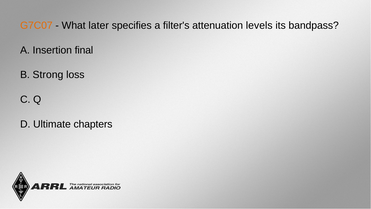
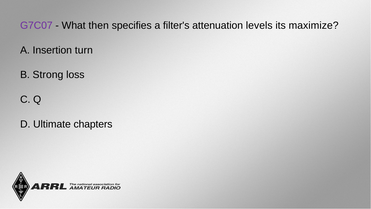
G7C07 colour: orange -> purple
later: later -> then
bandpass: bandpass -> maximize
final: final -> turn
